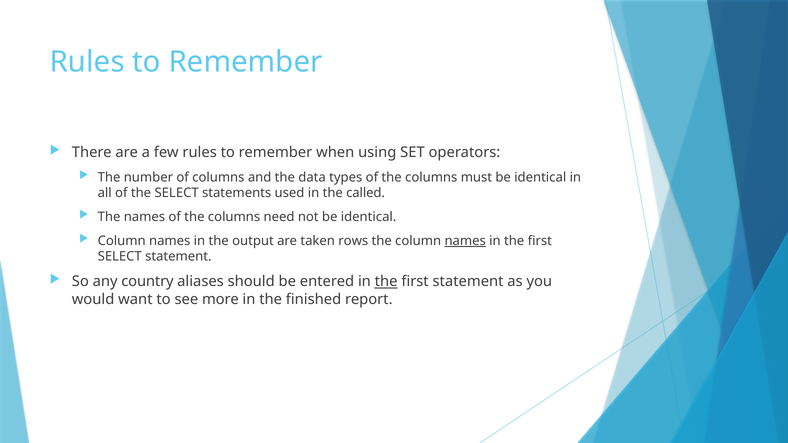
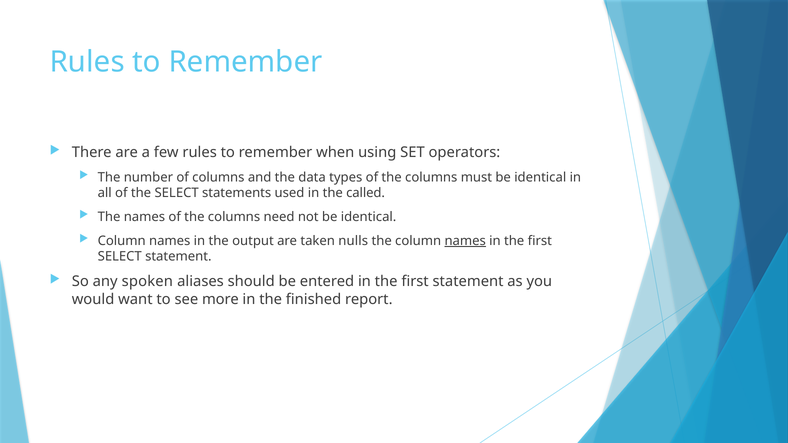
rows: rows -> nulls
country: country -> spoken
the at (386, 282) underline: present -> none
